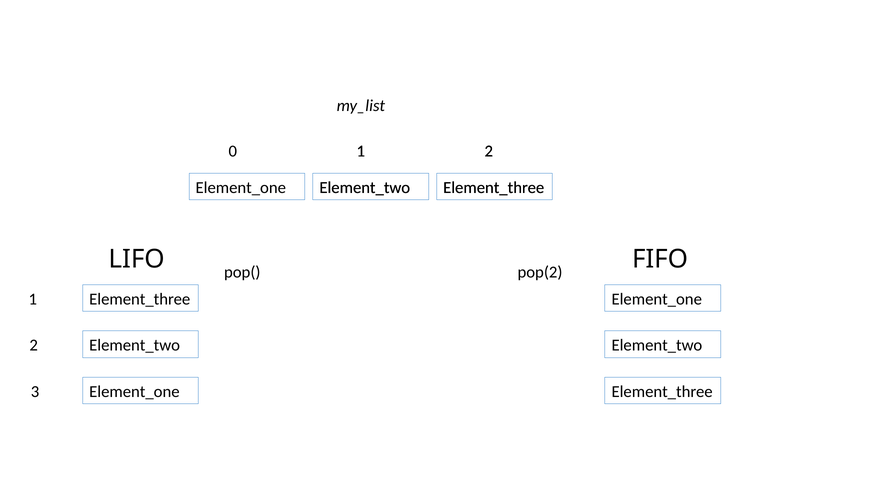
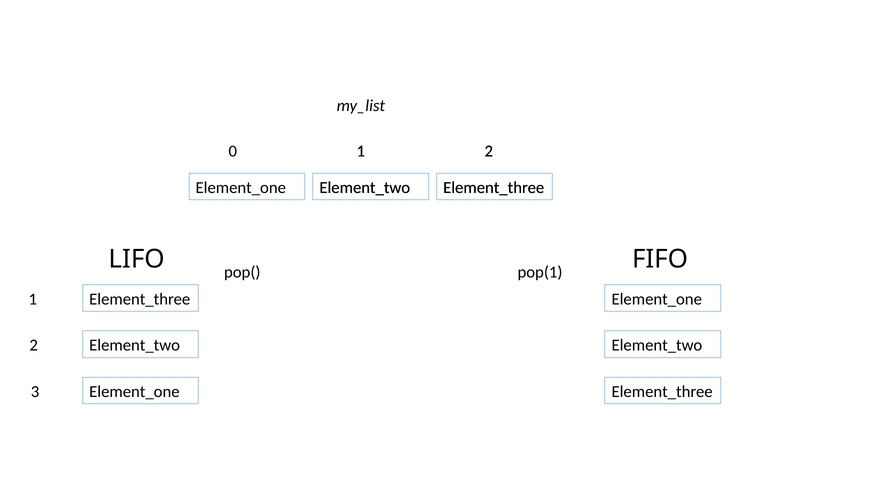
pop(2: pop(2 -> pop(1
